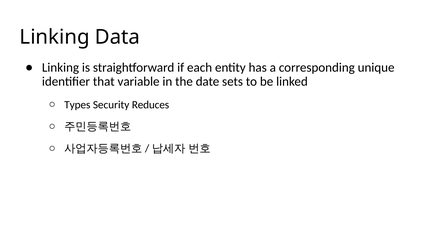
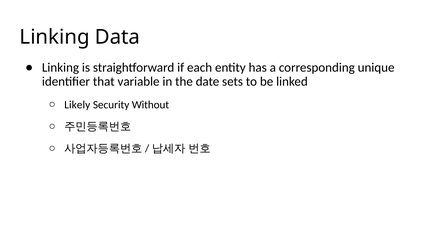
Types: Types -> Likely
Reduces: Reduces -> Without
